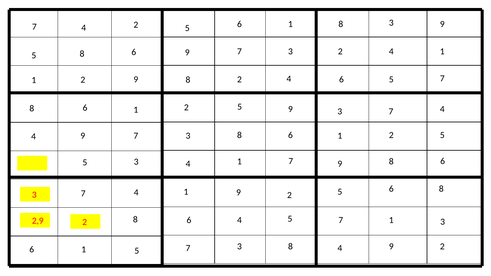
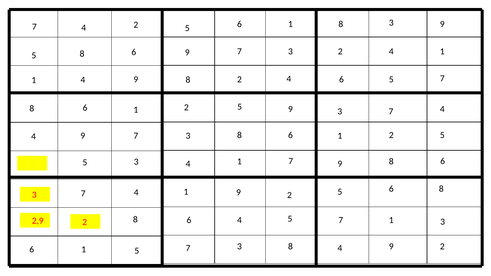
2 at (83, 80): 2 -> 4
